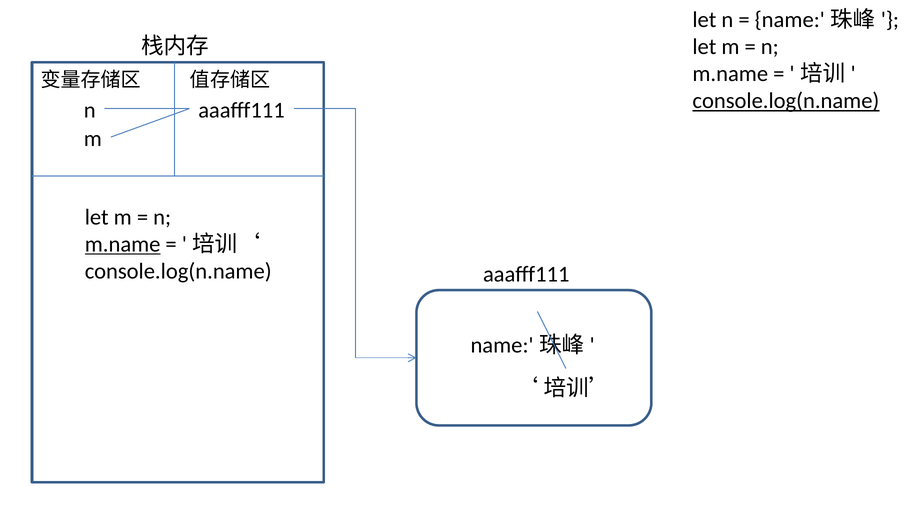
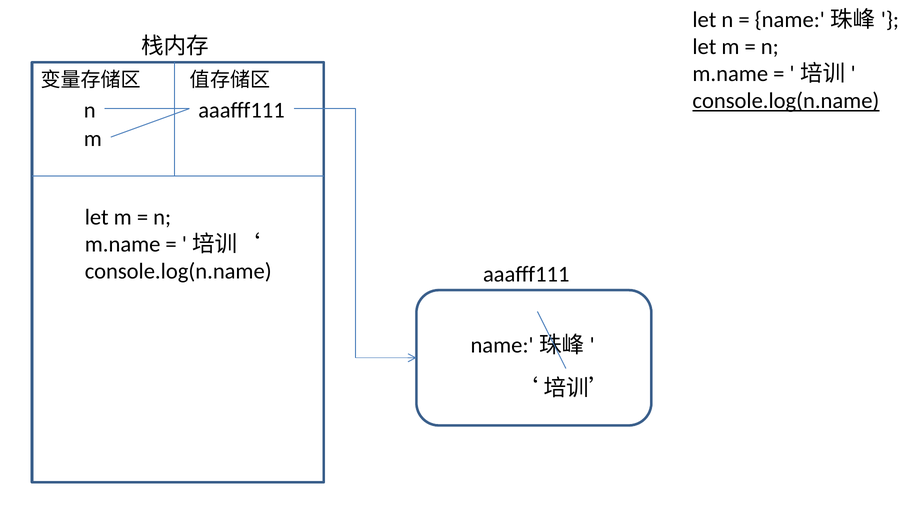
m.name at (123, 244) underline: present -> none
